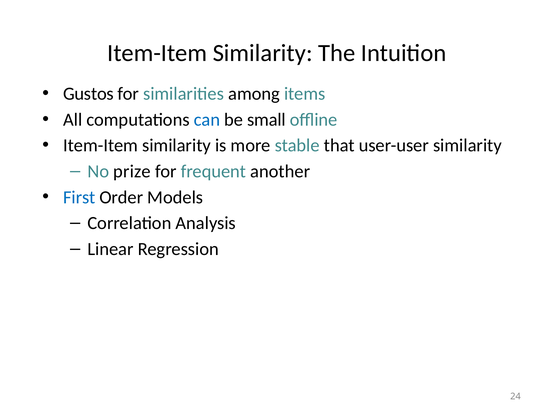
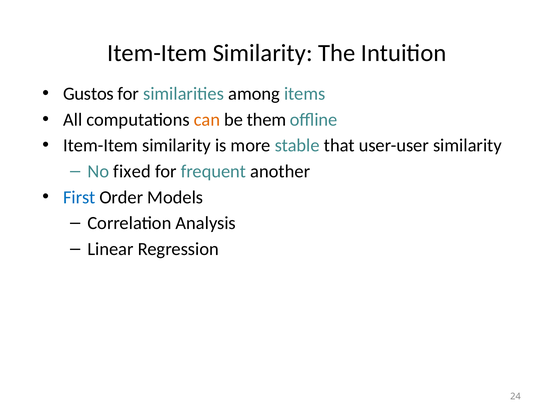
can colour: blue -> orange
small: small -> them
prize: prize -> fixed
